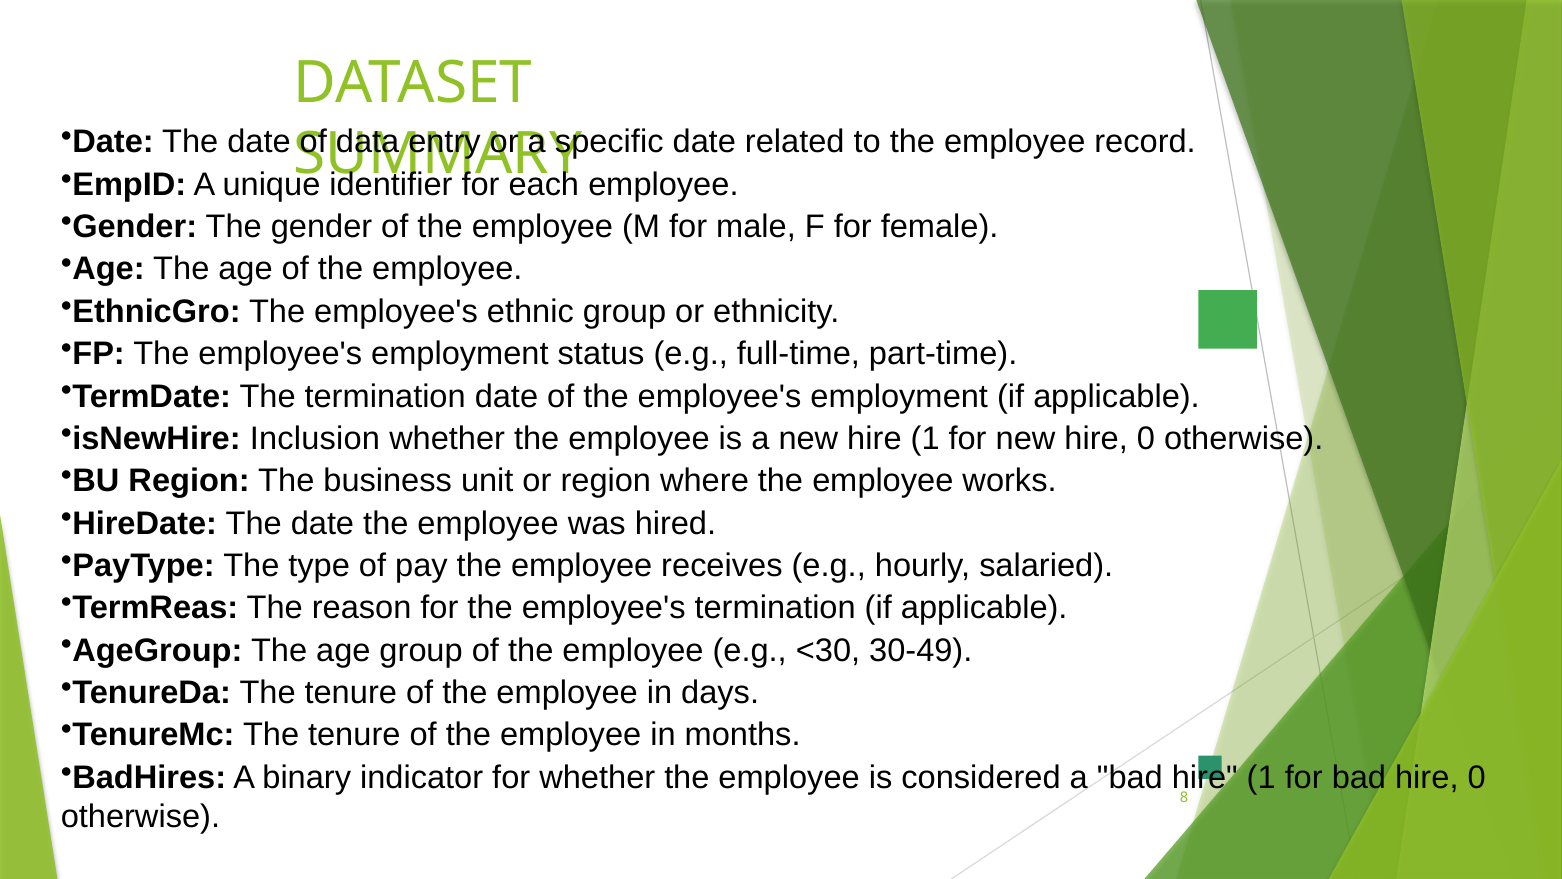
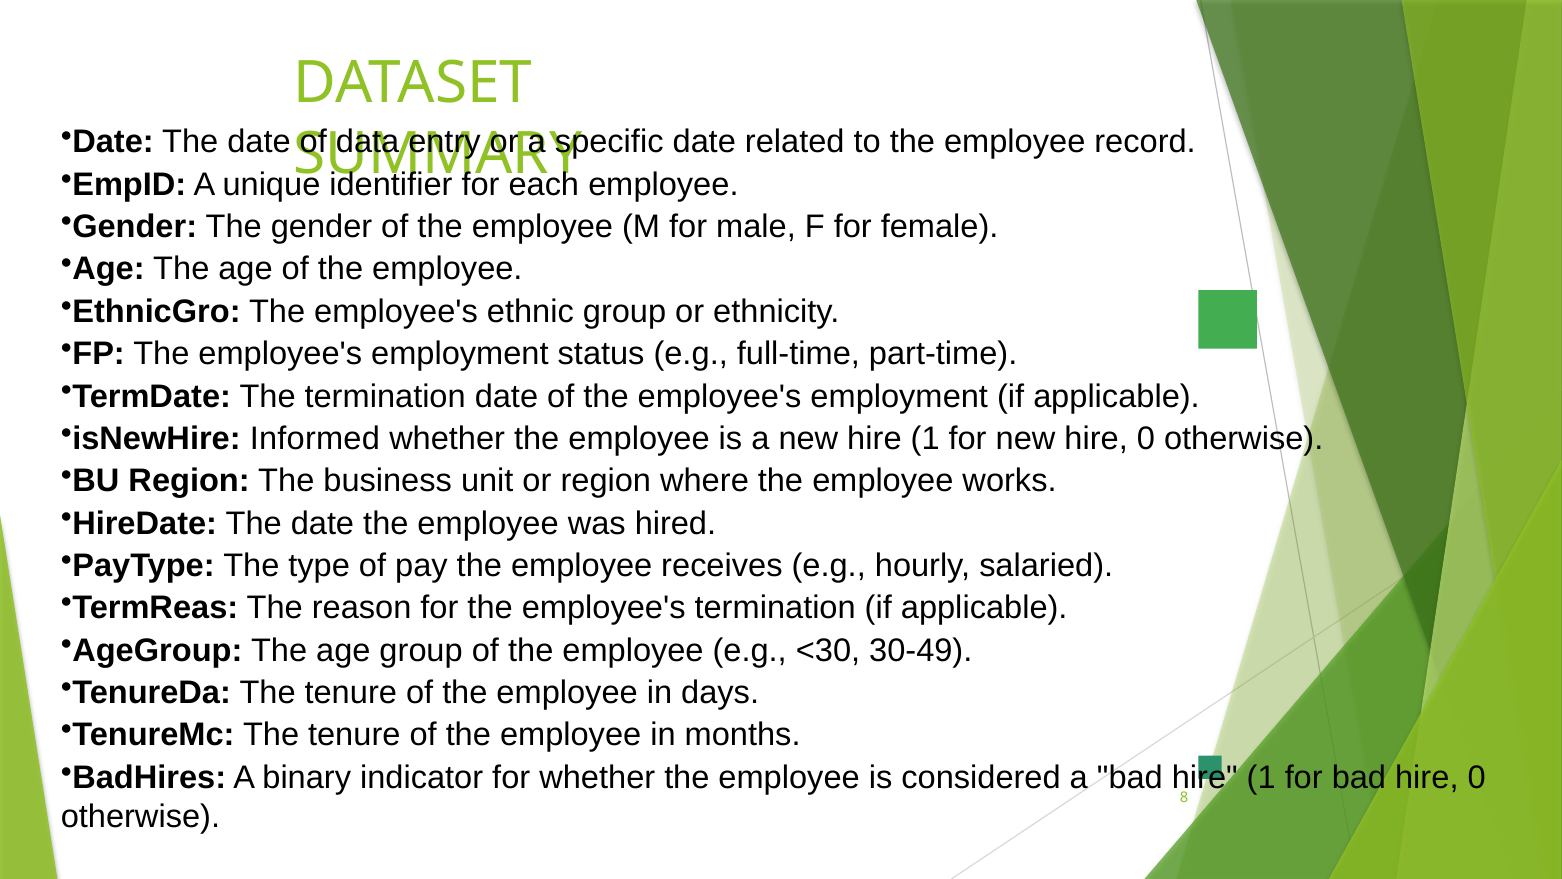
Inclusion: Inclusion -> Informed
